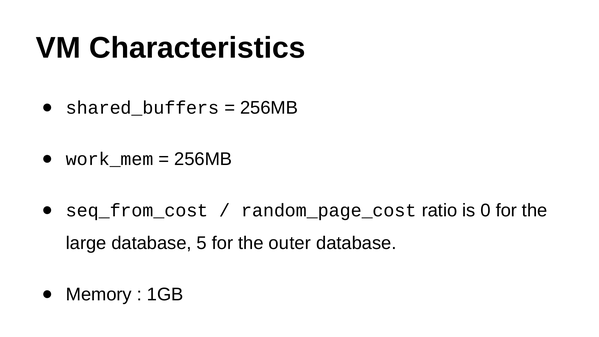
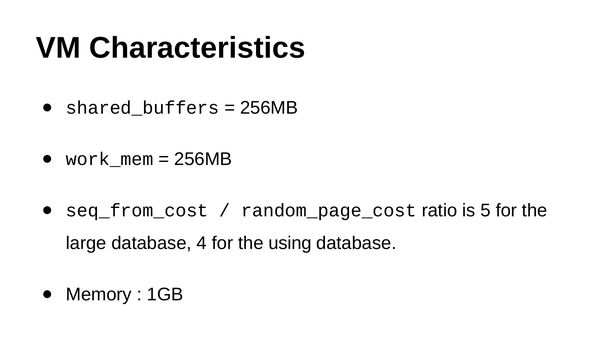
0: 0 -> 5
5: 5 -> 4
outer: outer -> using
